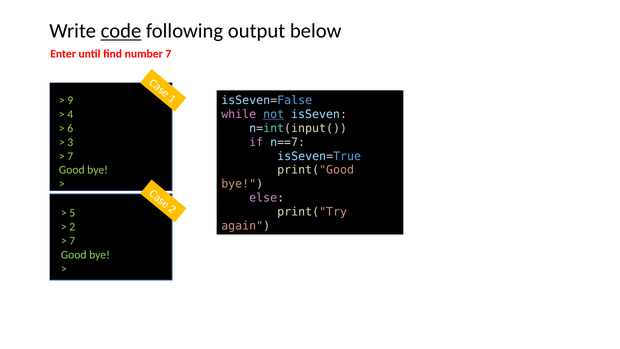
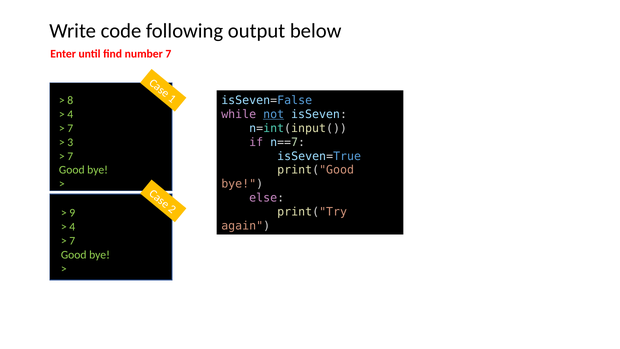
code underline: present -> none
9: 9 -> 8
6 at (70, 128): 6 -> 7
5: 5 -> 9
2 at (72, 227): 2 -> 4
